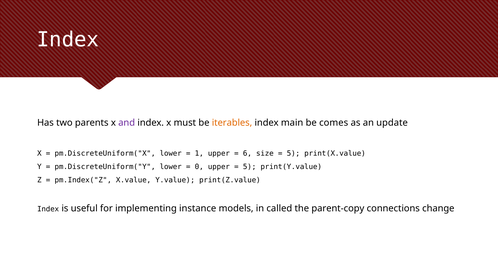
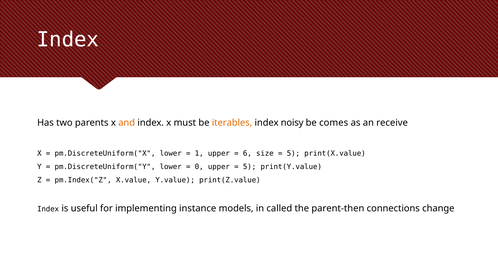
and colour: purple -> orange
main: main -> noisy
update: update -> receive
parent-copy: parent-copy -> parent-then
